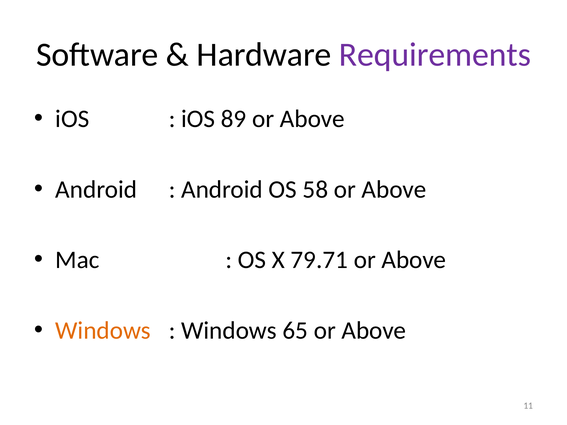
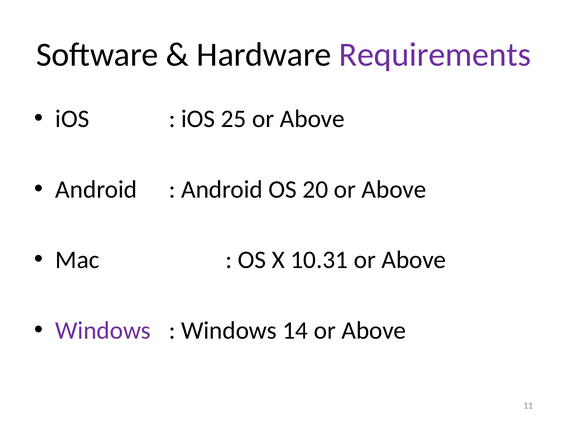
89: 89 -> 25
58: 58 -> 20
79.71: 79.71 -> 10.31
Windows at (103, 331) colour: orange -> purple
65: 65 -> 14
